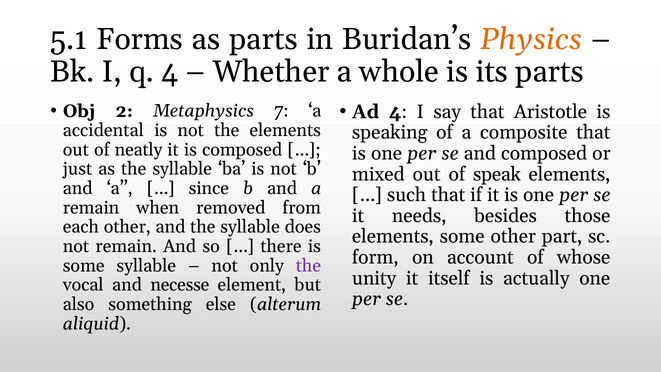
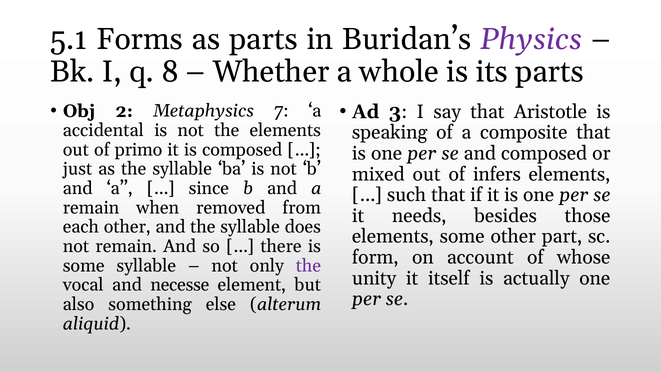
Physics colour: orange -> purple
q 4: 4 -> 8
Ad 4: 4 -> 3
neatly: neatly -> primo
speak: speak -> infers
